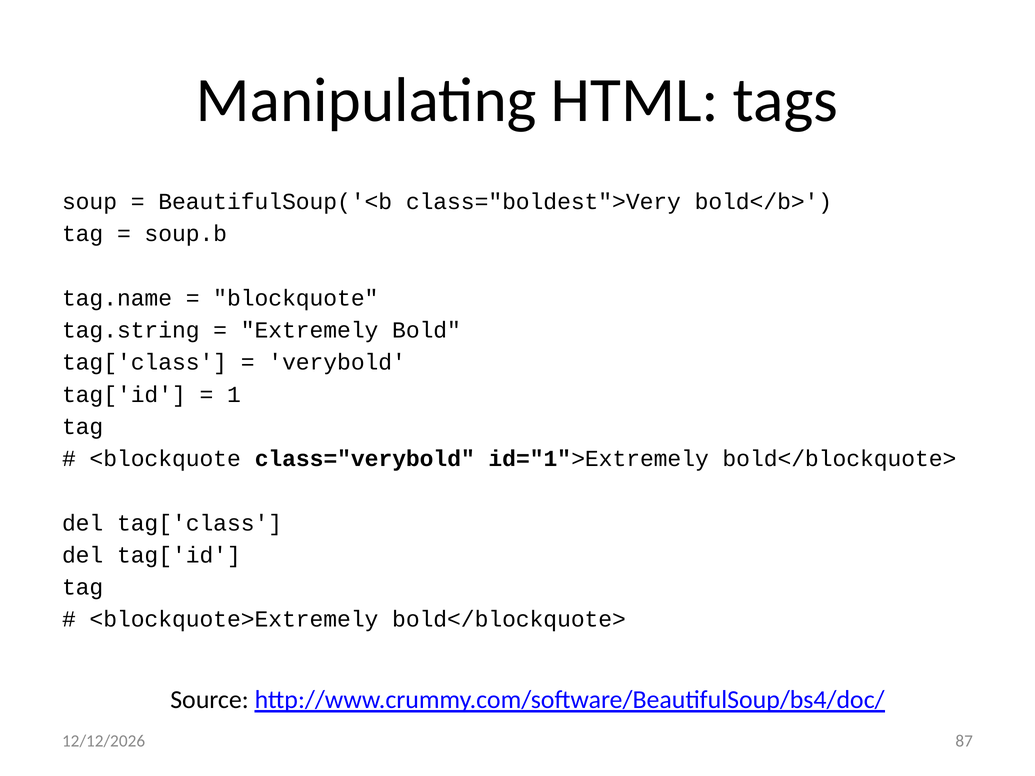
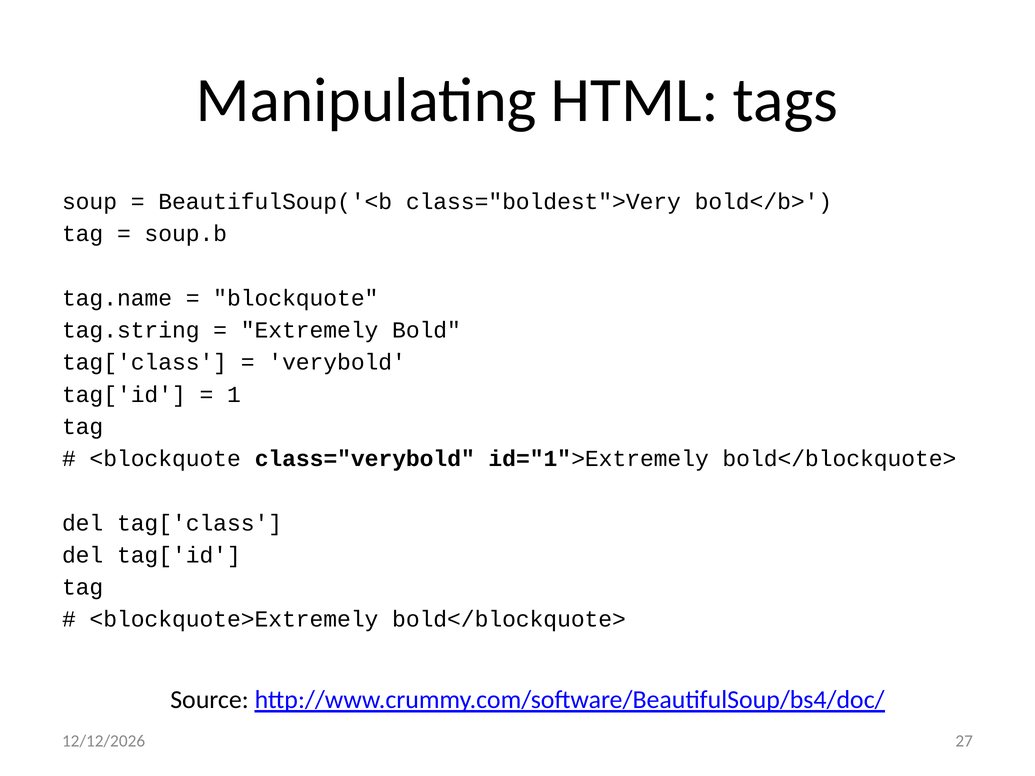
87: 87 -> 27
